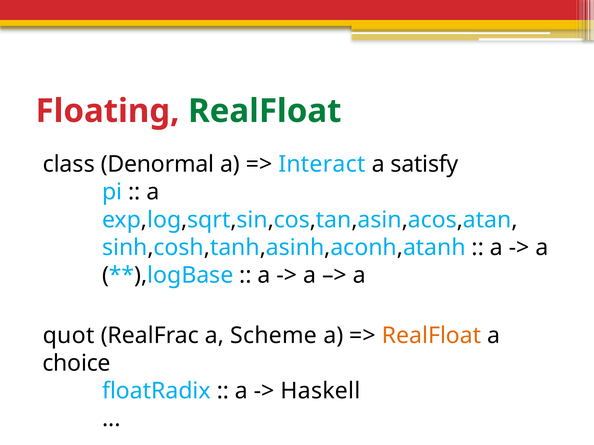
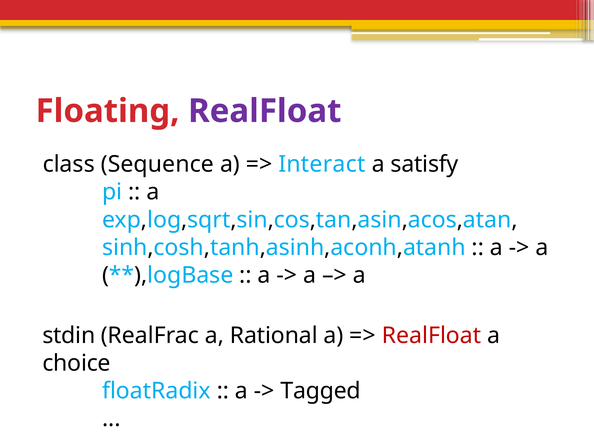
RealFloat at (265, 111) colour: green -> purple
Denormal: Denormal -> Sequence
quot: quot -> stdin
Scheme: Scheme -> Rational
RealFloat at (432, 336) colour: orange -> red
Haskell: Haskell -> Tagged
